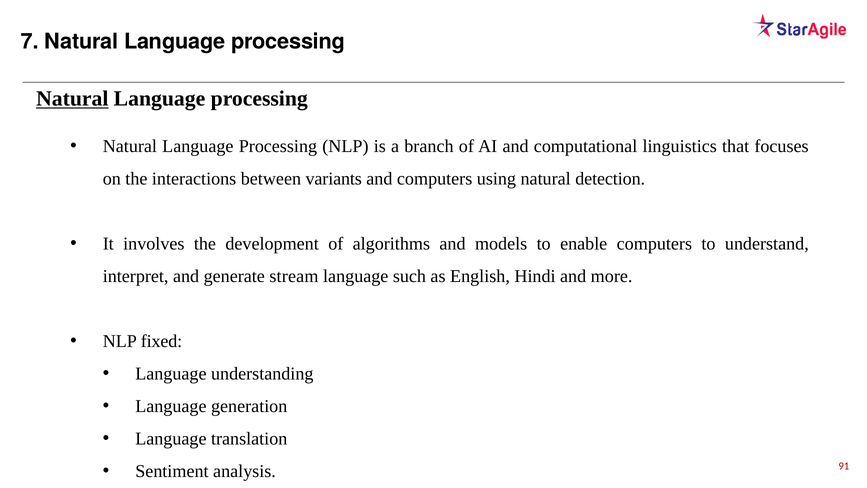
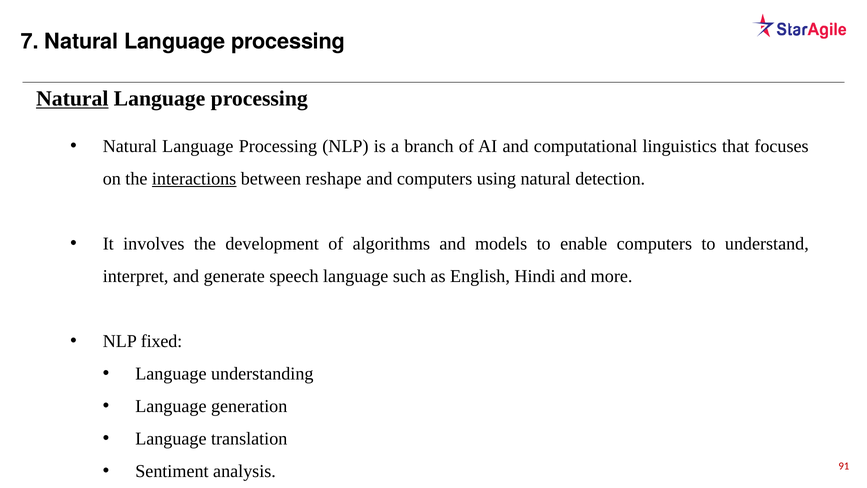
interactions underline: none -> present
variants: variants -> reshape
stream: stream -> speech
